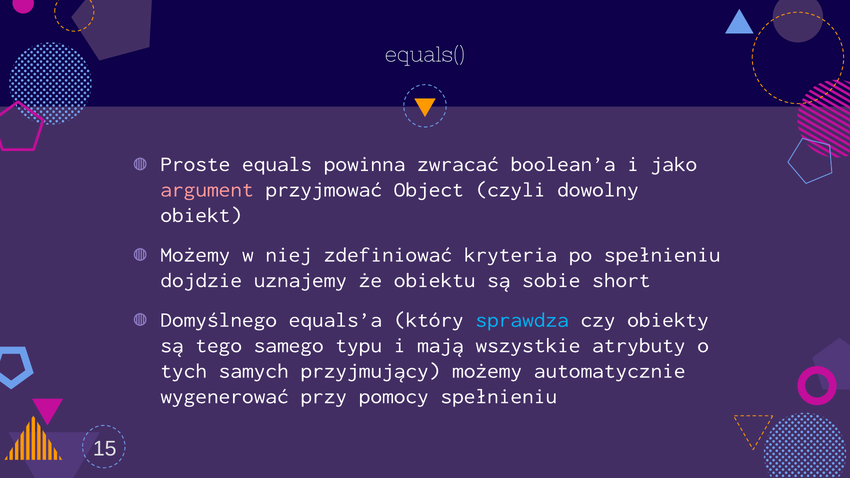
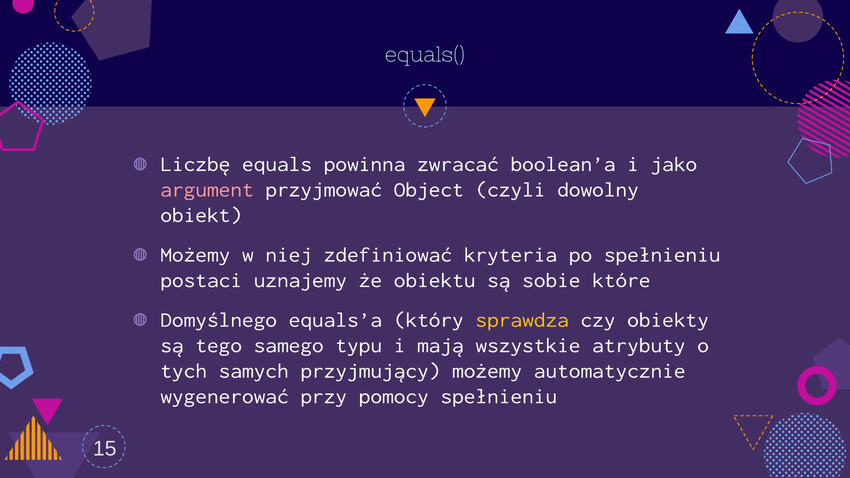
Proste: Proste -> Liczbę
dojdzie: dojdzie -> postaci
short: short -> które
sprawdza colour: light blue -> yellow
